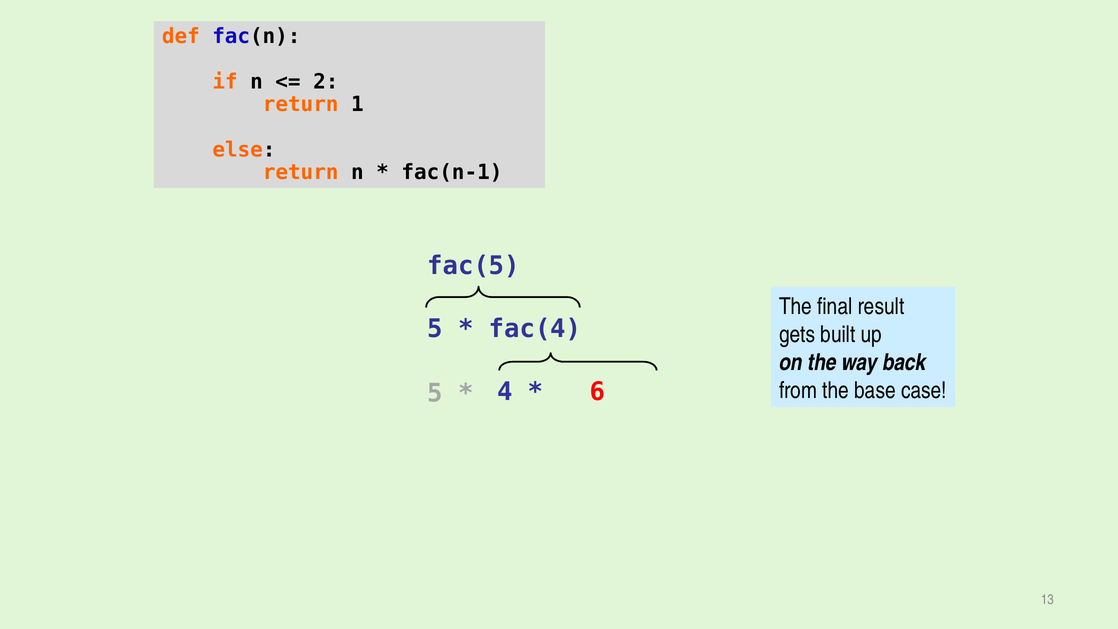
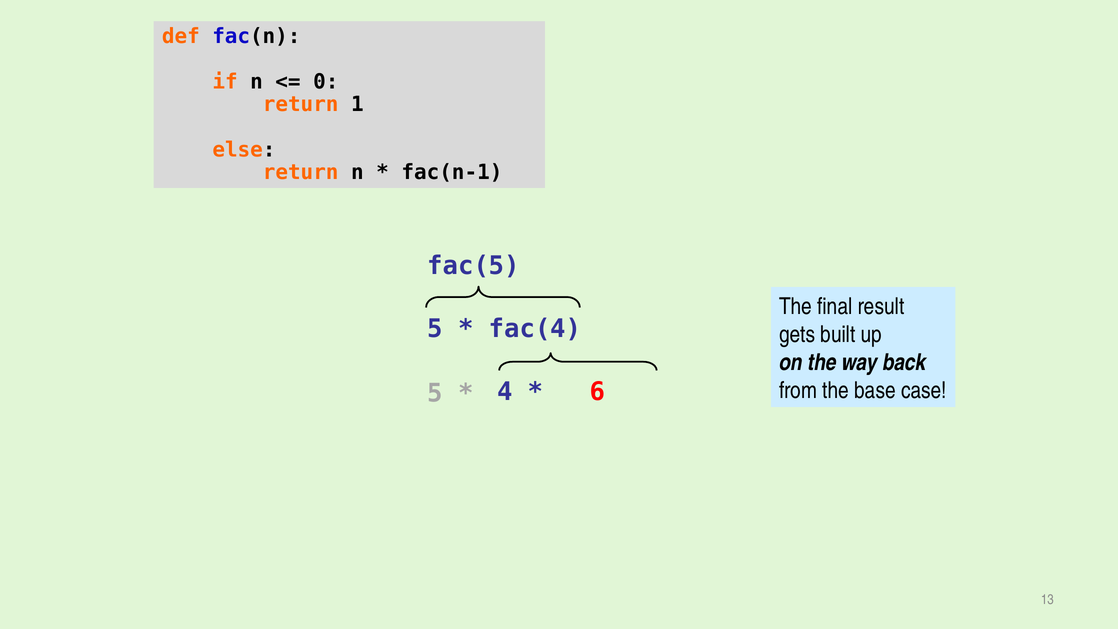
2: 2 -> 0
